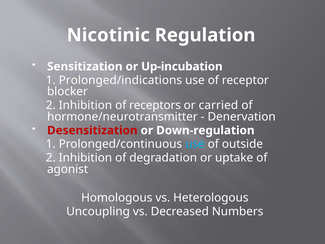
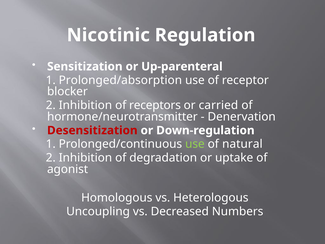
Up-incubation: Up-incubation -> Up-parenteral
Prolonged/indications: Prolonged/indications -> Prolonged/absorption
use at (195, 144) colour: light blue -> light green
outside: outside -> natural
